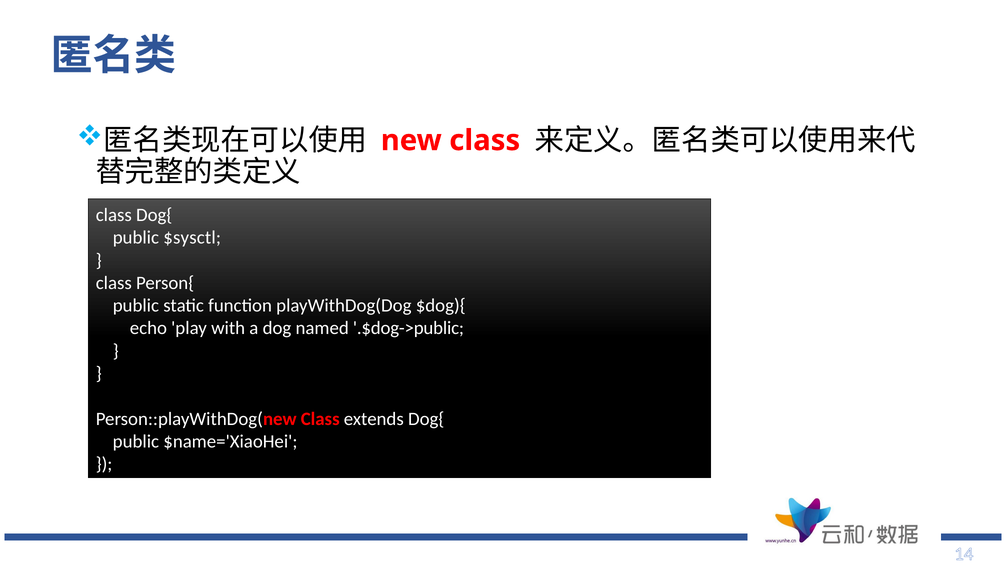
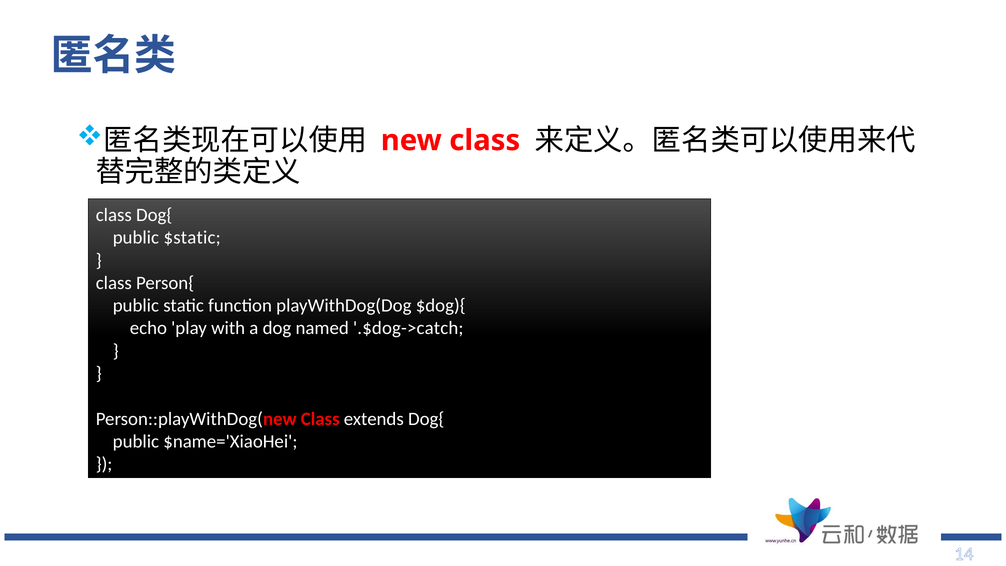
$sysctl: $sysctl -> $static
.$dog->public: .$dog->public -> .$dog->catch
